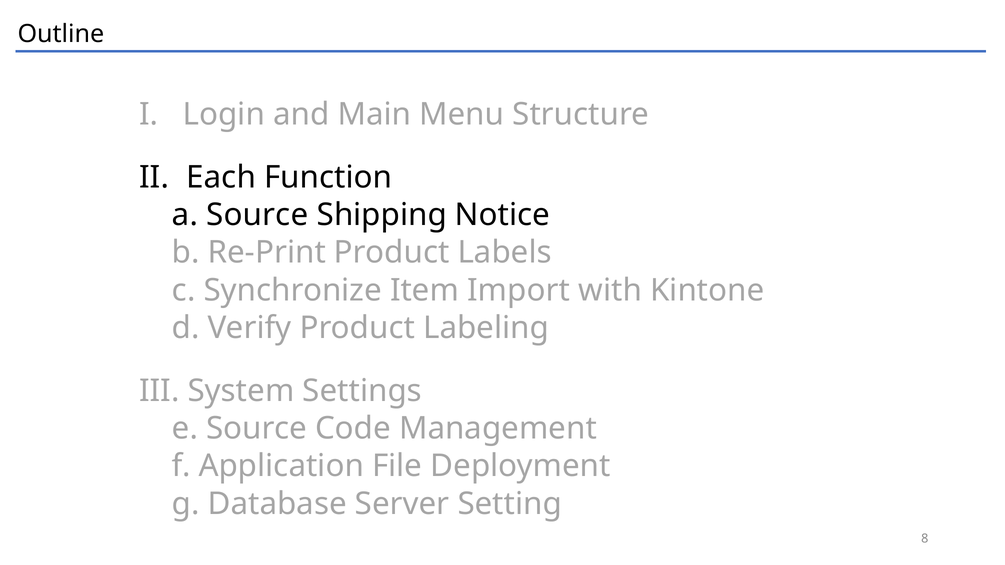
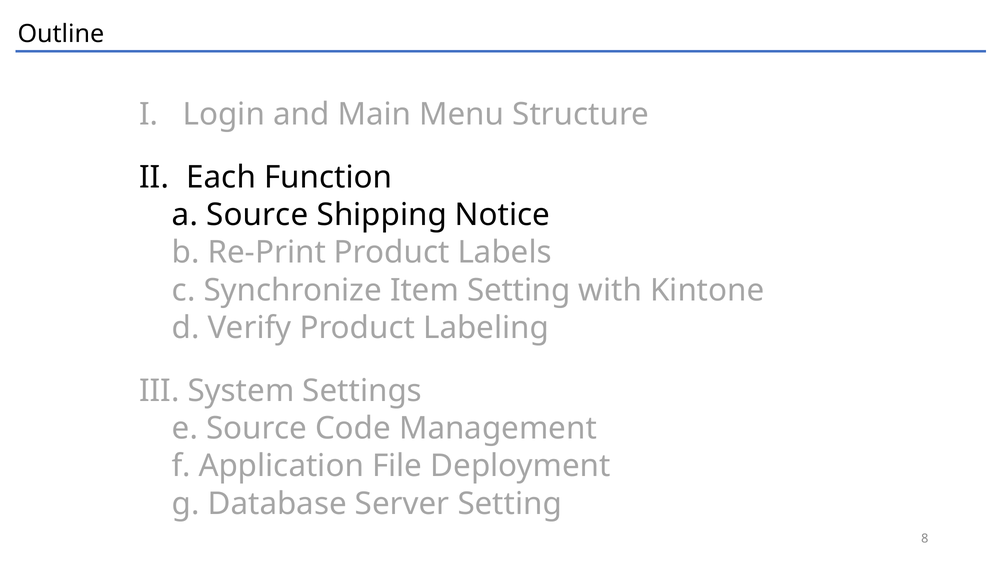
Item Import: Import -> Setting
